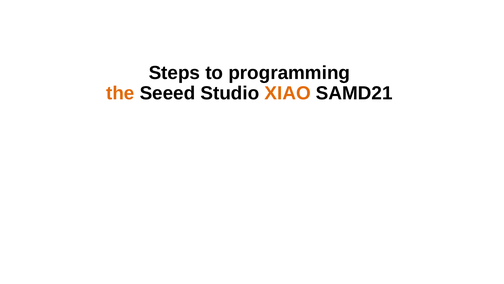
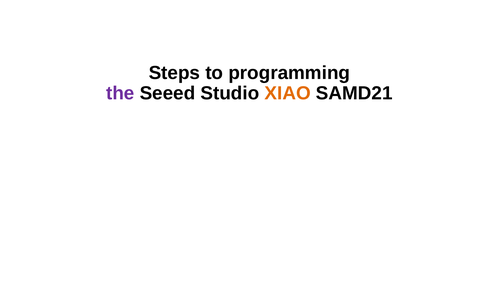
the colour: orange -> purple
